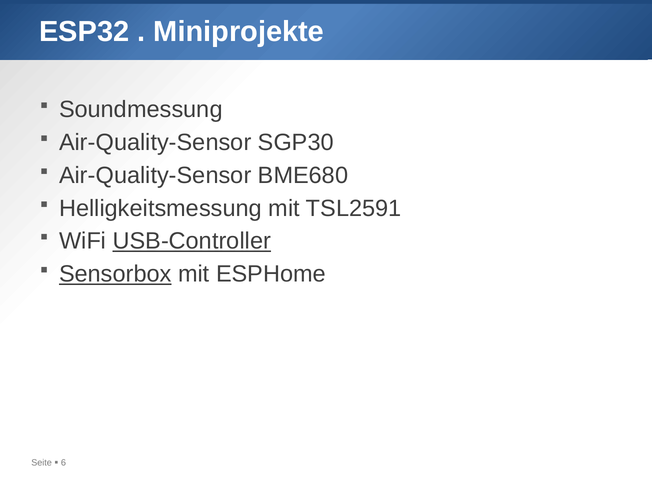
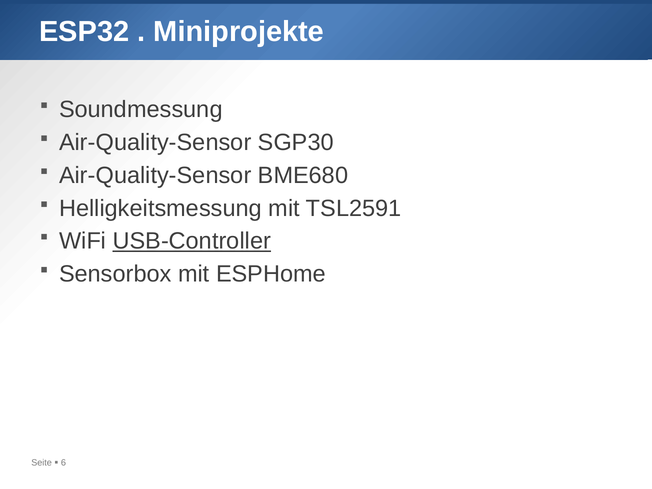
Sensorbox underline: present -> none
